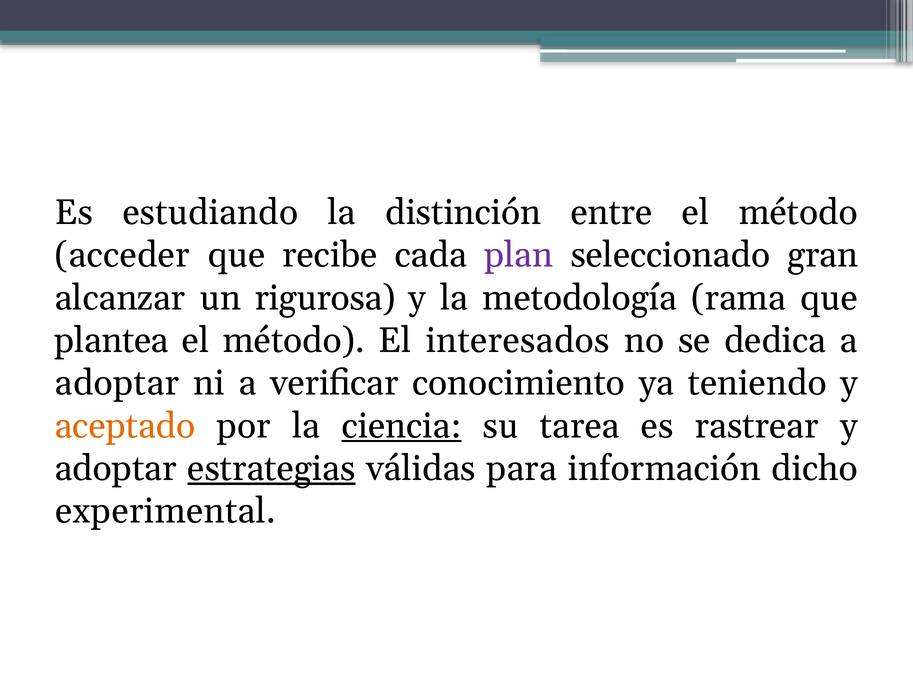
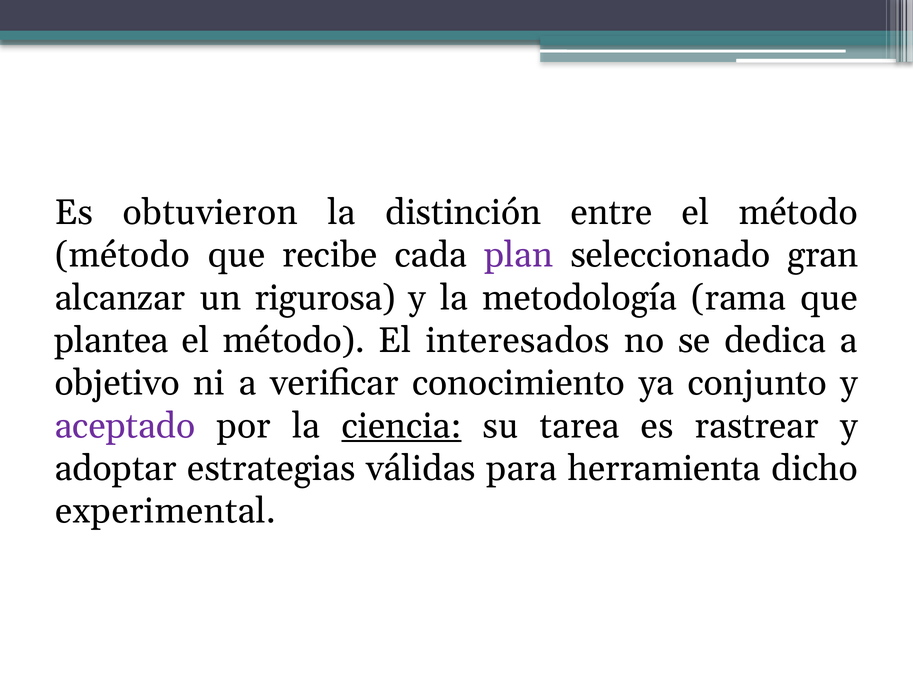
estudiando: estudiando -> obtuvieron
acceder at (122, 255): acceder -> método
adoptar at (117, 383): adoptar -> objetivo
teniendo: teniendo -> conjunto
aceptado colour: orange -> purple
estrategias underline: present -> none
información: información -> herramienta
